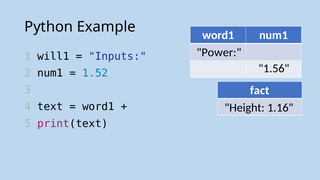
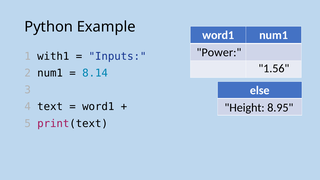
will1: will1 -> with1
1.52: 1.52 -> 8.14
fact: fact -> else
1.16: 1.16 -> 8.95
